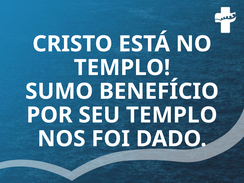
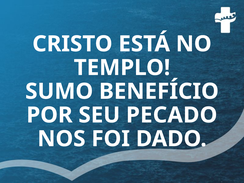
SEU TEMPLO: TEMPLO -> PECADO
